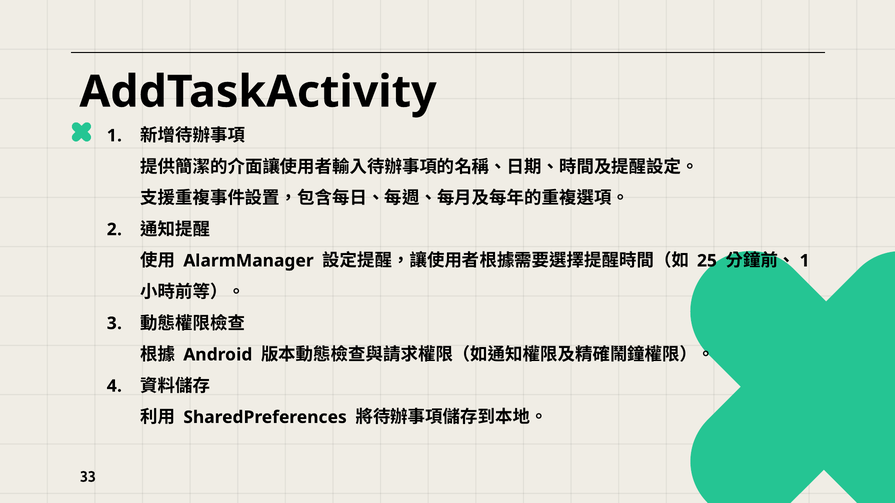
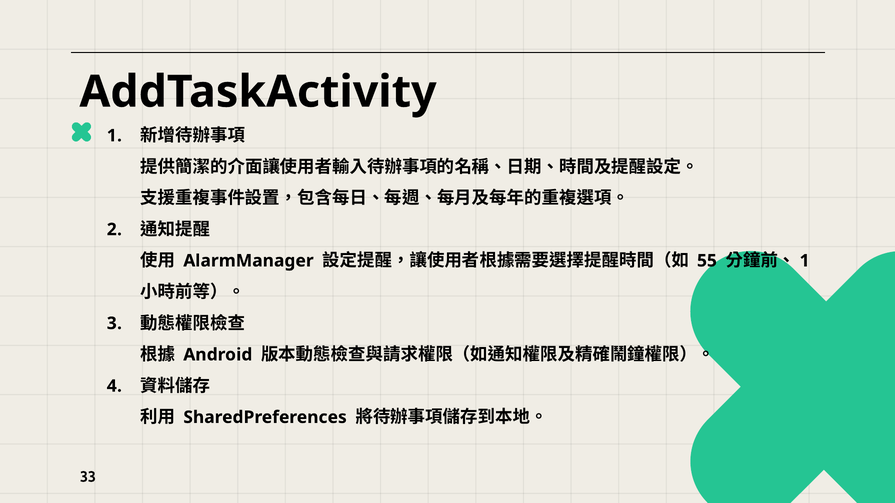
25: 25 -> 55
